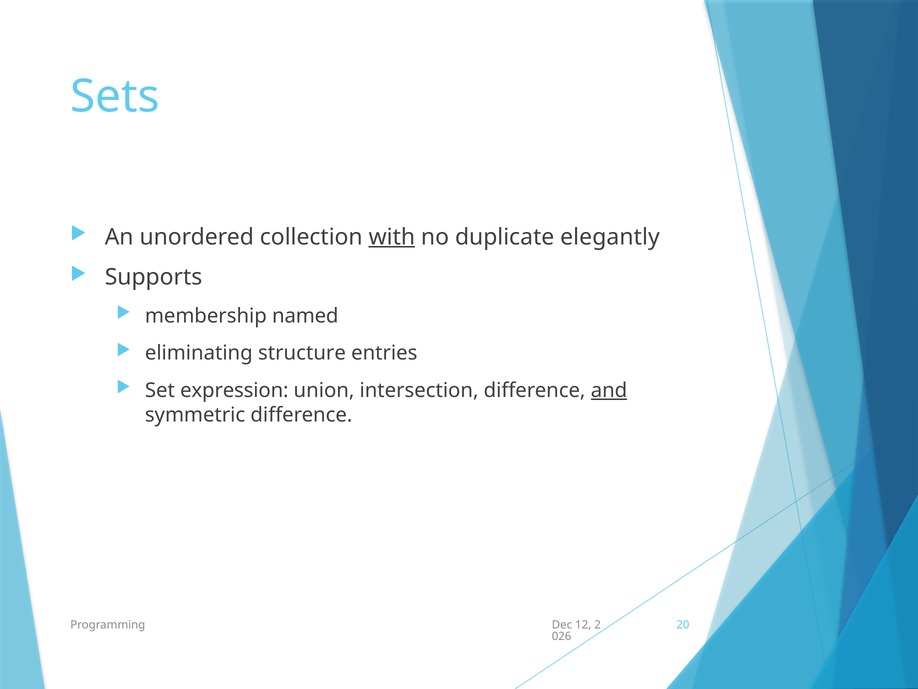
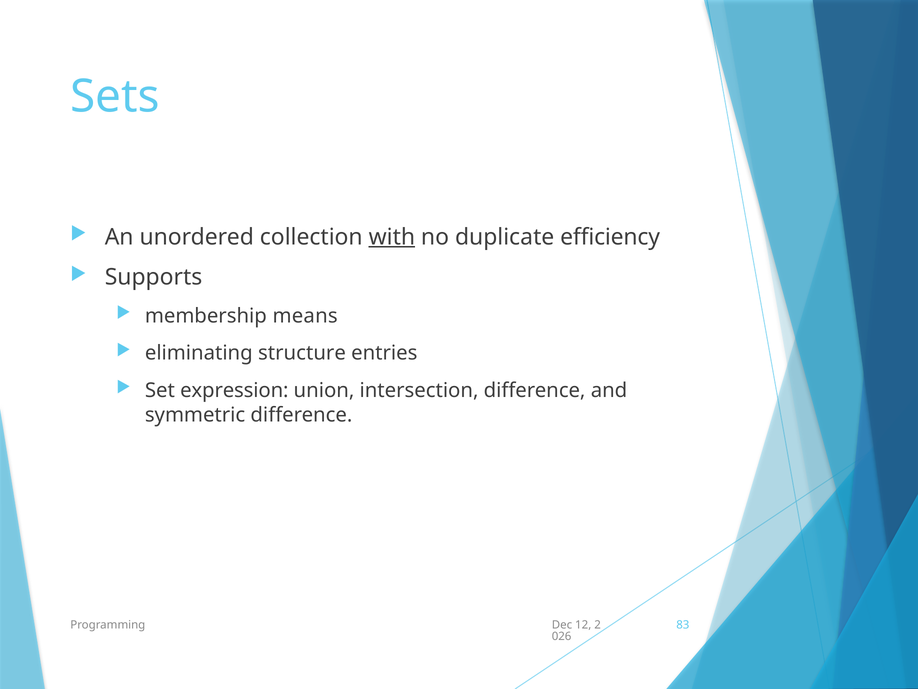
elegantly: elegantly -> efficiency
named: named -> means
and underline: present -> none
20: 20 -> 83
